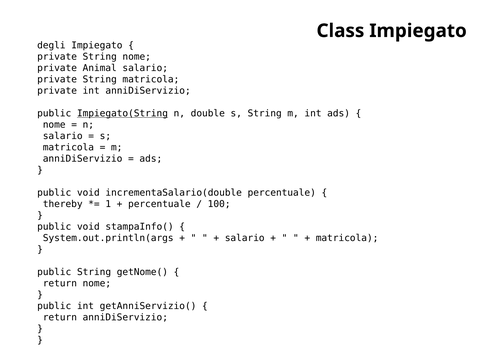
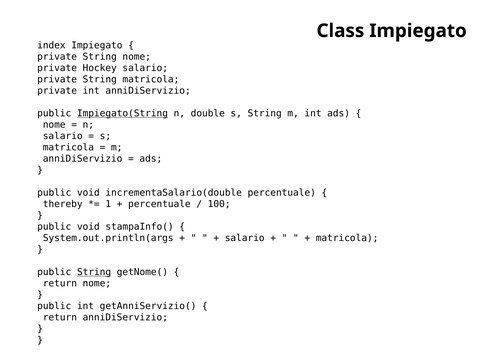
degli: degli -> index
Animal: Animal -> Hockey
String at (94, 272) underline: none -> present
